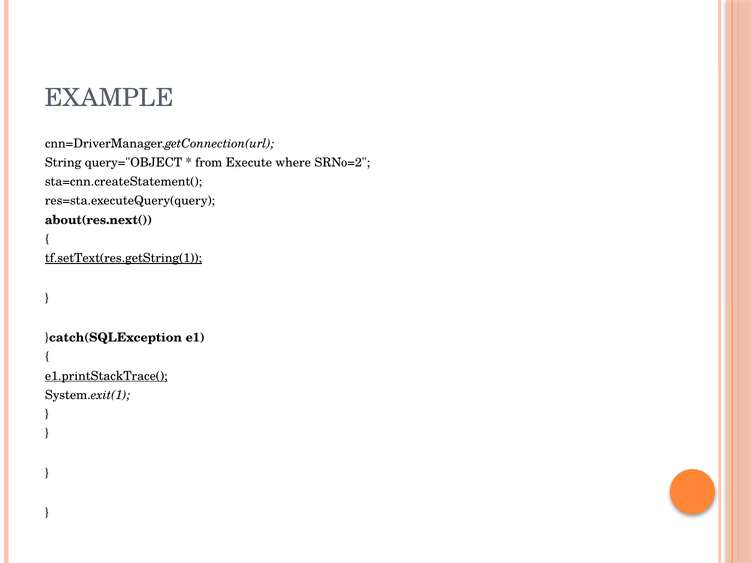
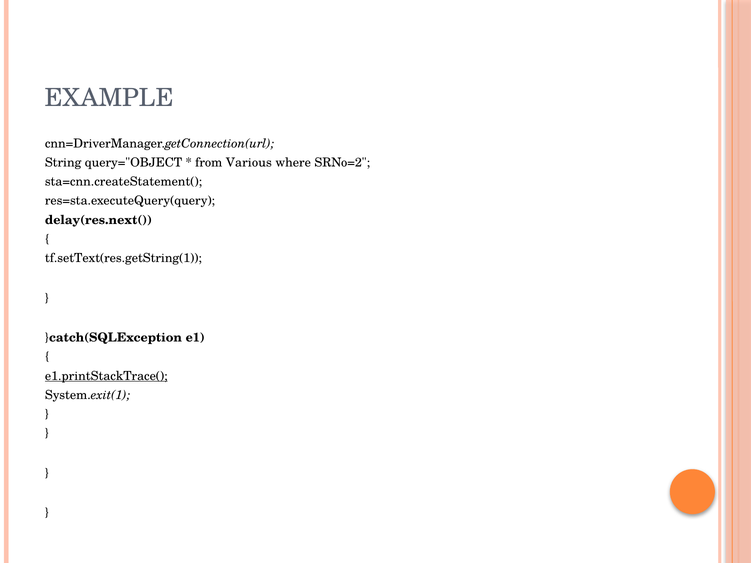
Execute: Execute -> Various
about(res.next(: about(res.next( -> delay(res.next(
tf.setText(res.getString(1 underline: present -> none
